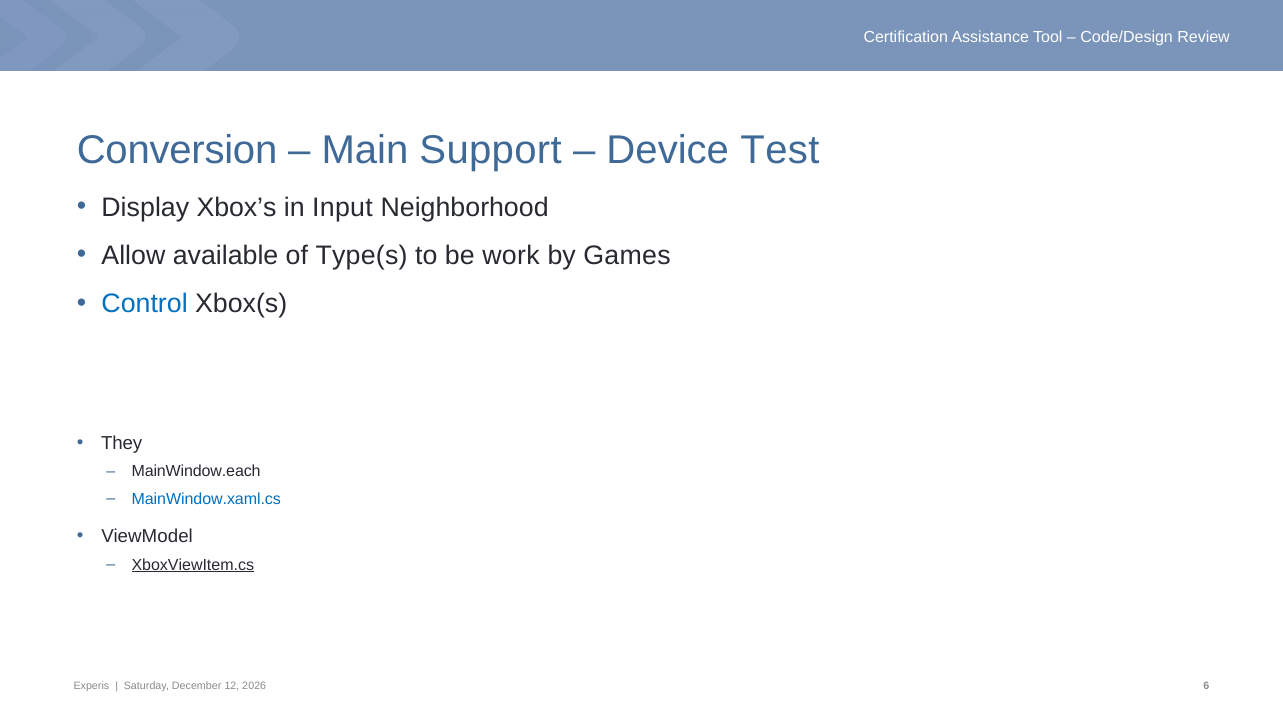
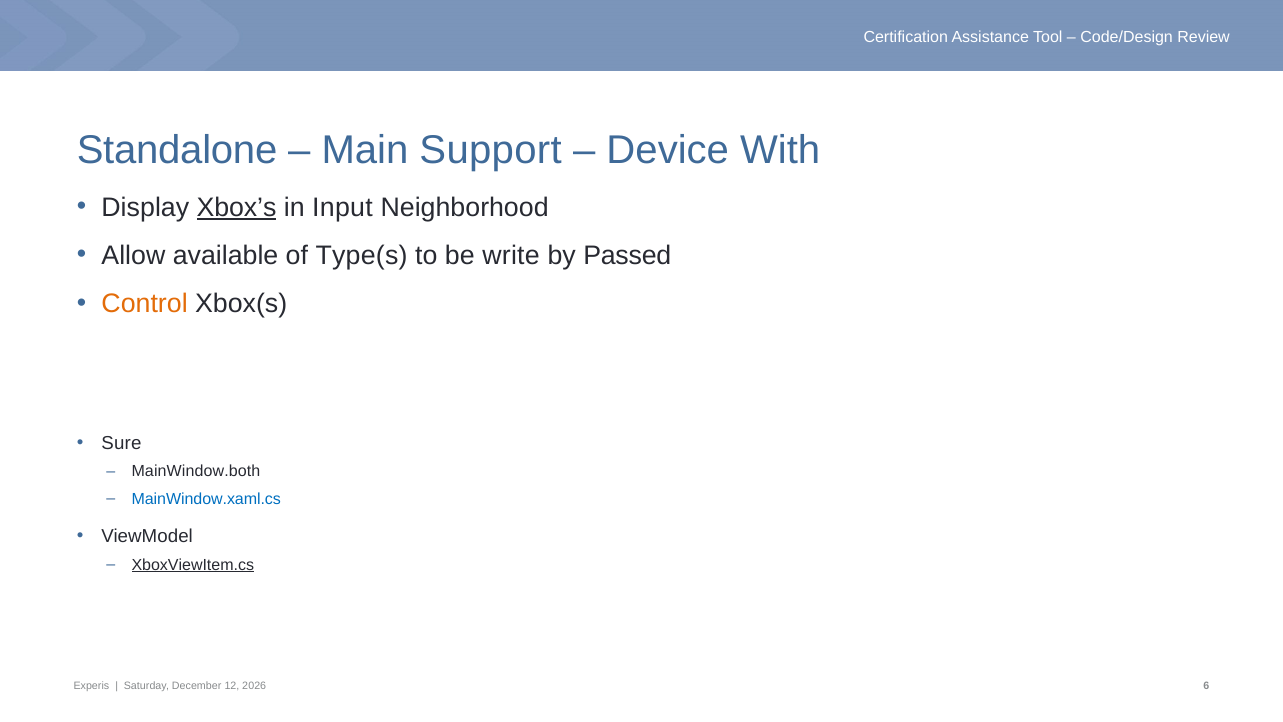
Conversion: Conversion -> Standalone
Test: Test -> With
Xbox’s underline: none -> present
work: work -> write
Games: Games -> Passed
Control colour: blue -> orange
They: They -> Sure
MainWindow.each: MainWindow.each -> MainWindow.both
